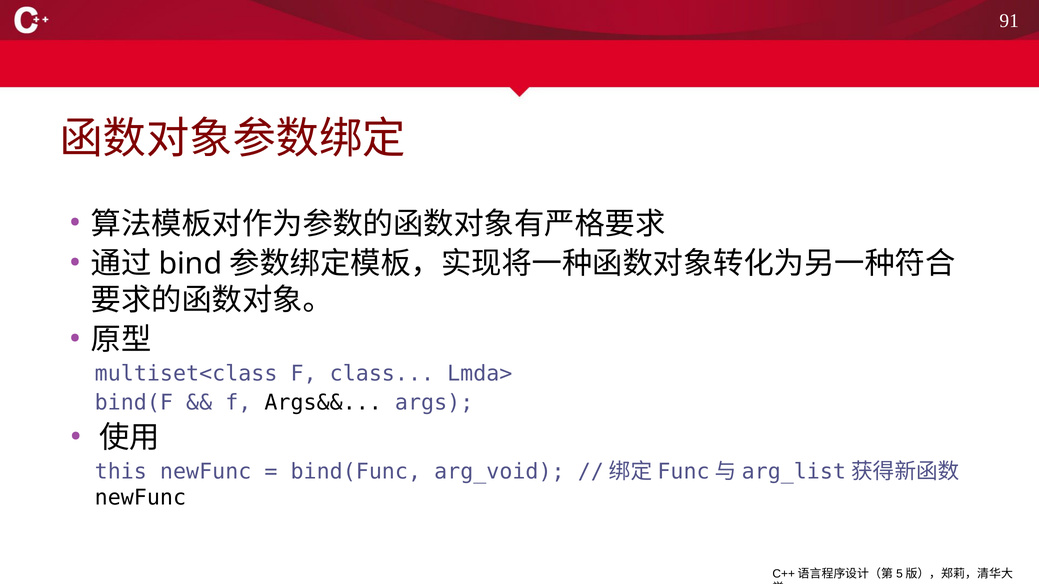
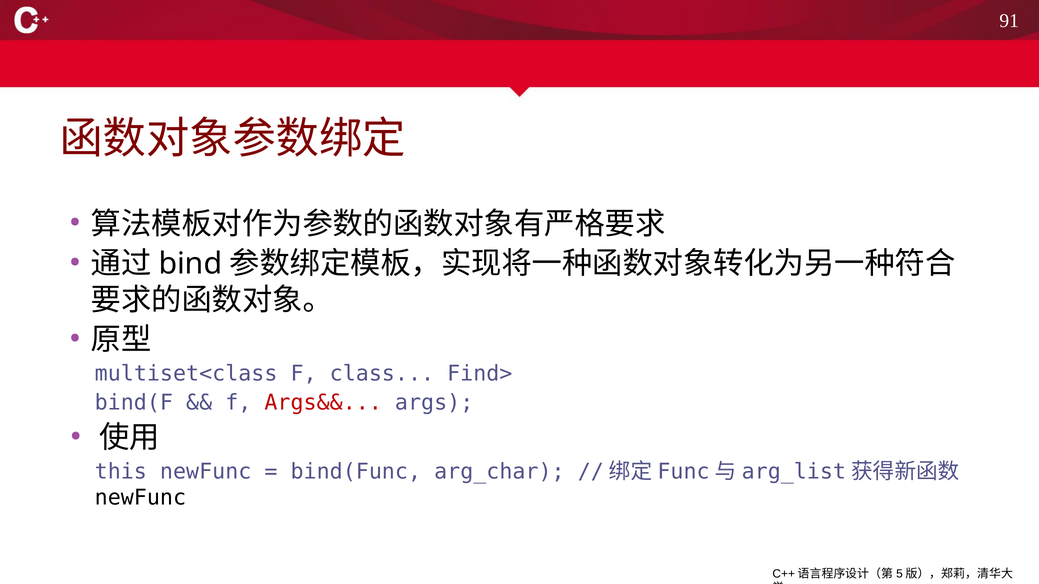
Lmda>: Lmda> -> Find>
Args&& colour: black -> red
arg_void: arg_void -> arg_char
